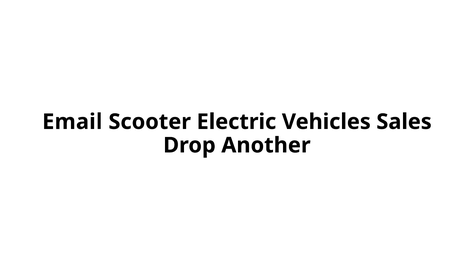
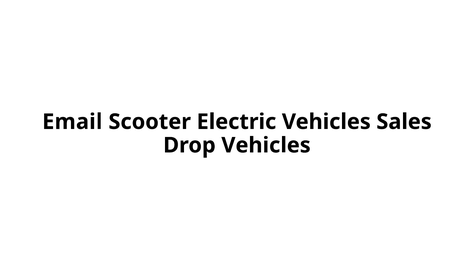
Drop Another: Another -> Vehicles
